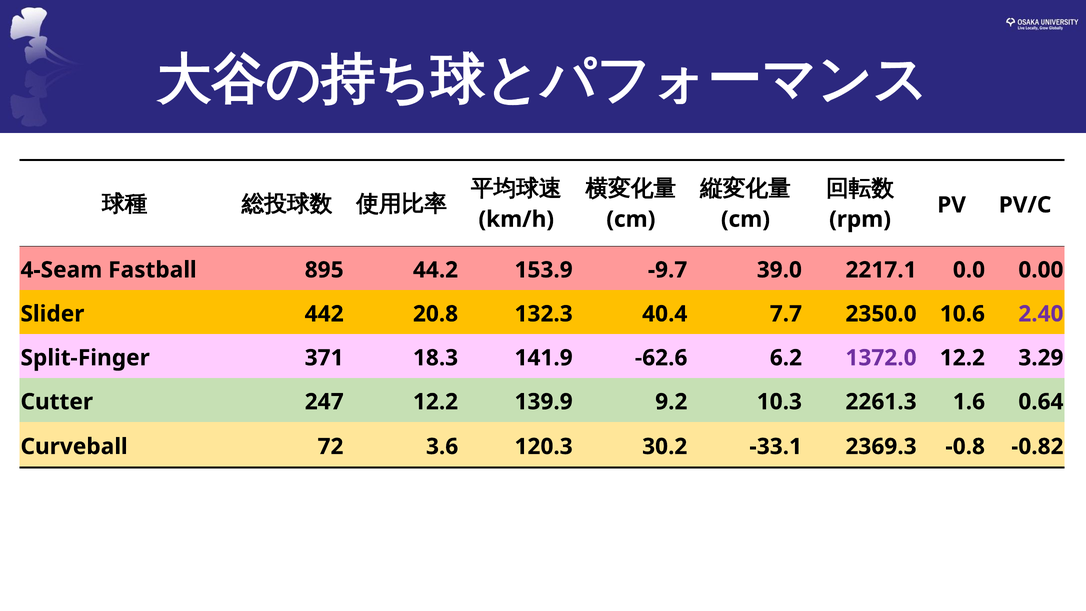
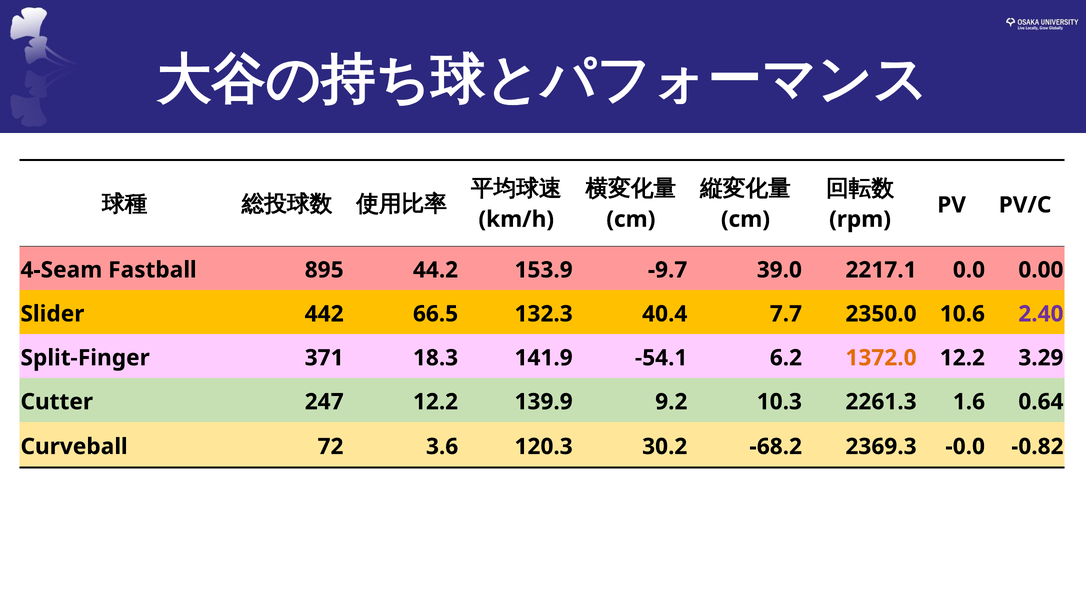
20.8: 20.8 -> 66.5
-62.6: -62.6 -> -54.1
1372.0 colour: purple -> orange
-33.1: -33.1 -> -68.2
-0.8: -0.8 -> -0.0
